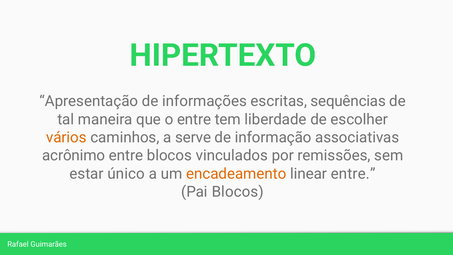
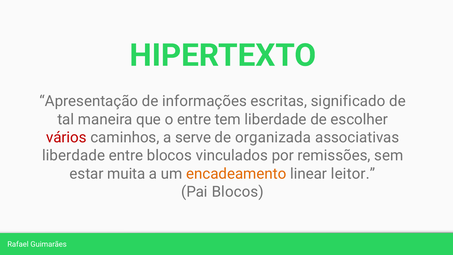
sequências: sequências -> significado
vários colour: orange -> red
informação: informação -> organizada
acrônimo at (74, 156): acrônimo -> liberdade
único: único -> muita
linear entre: entre -> leitor
